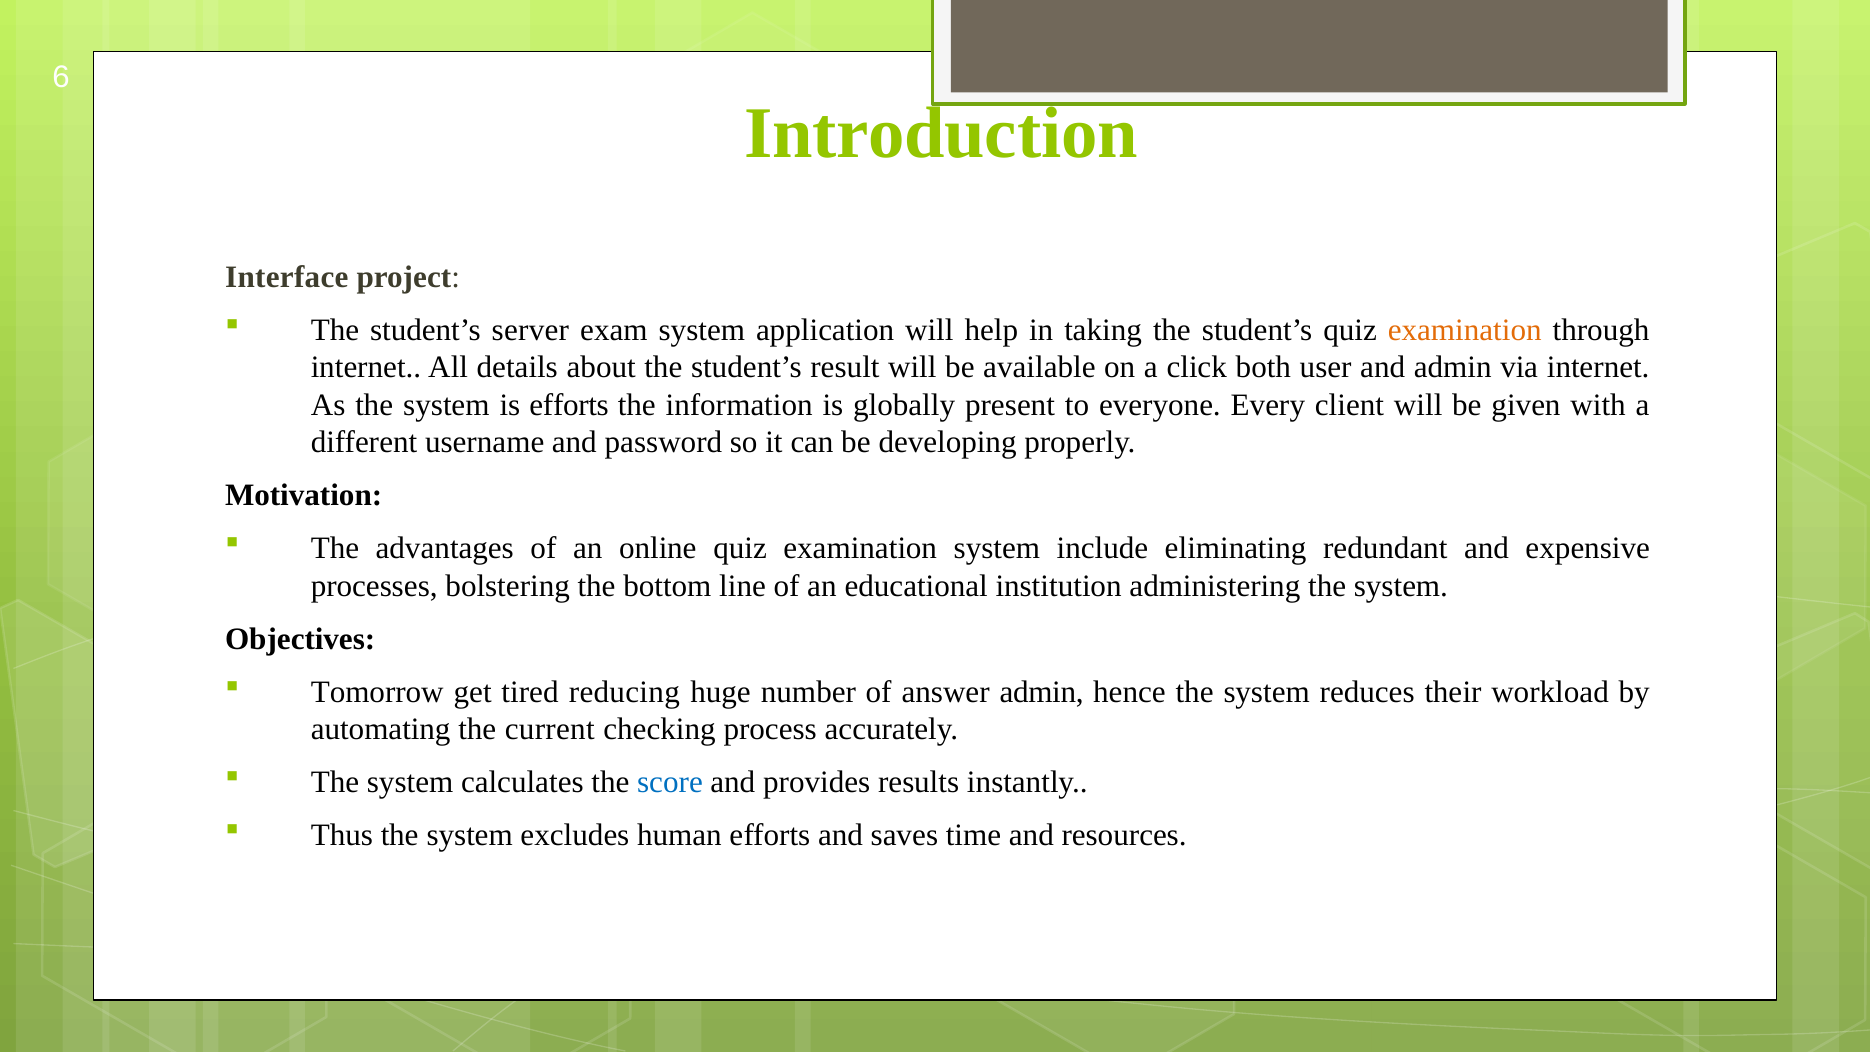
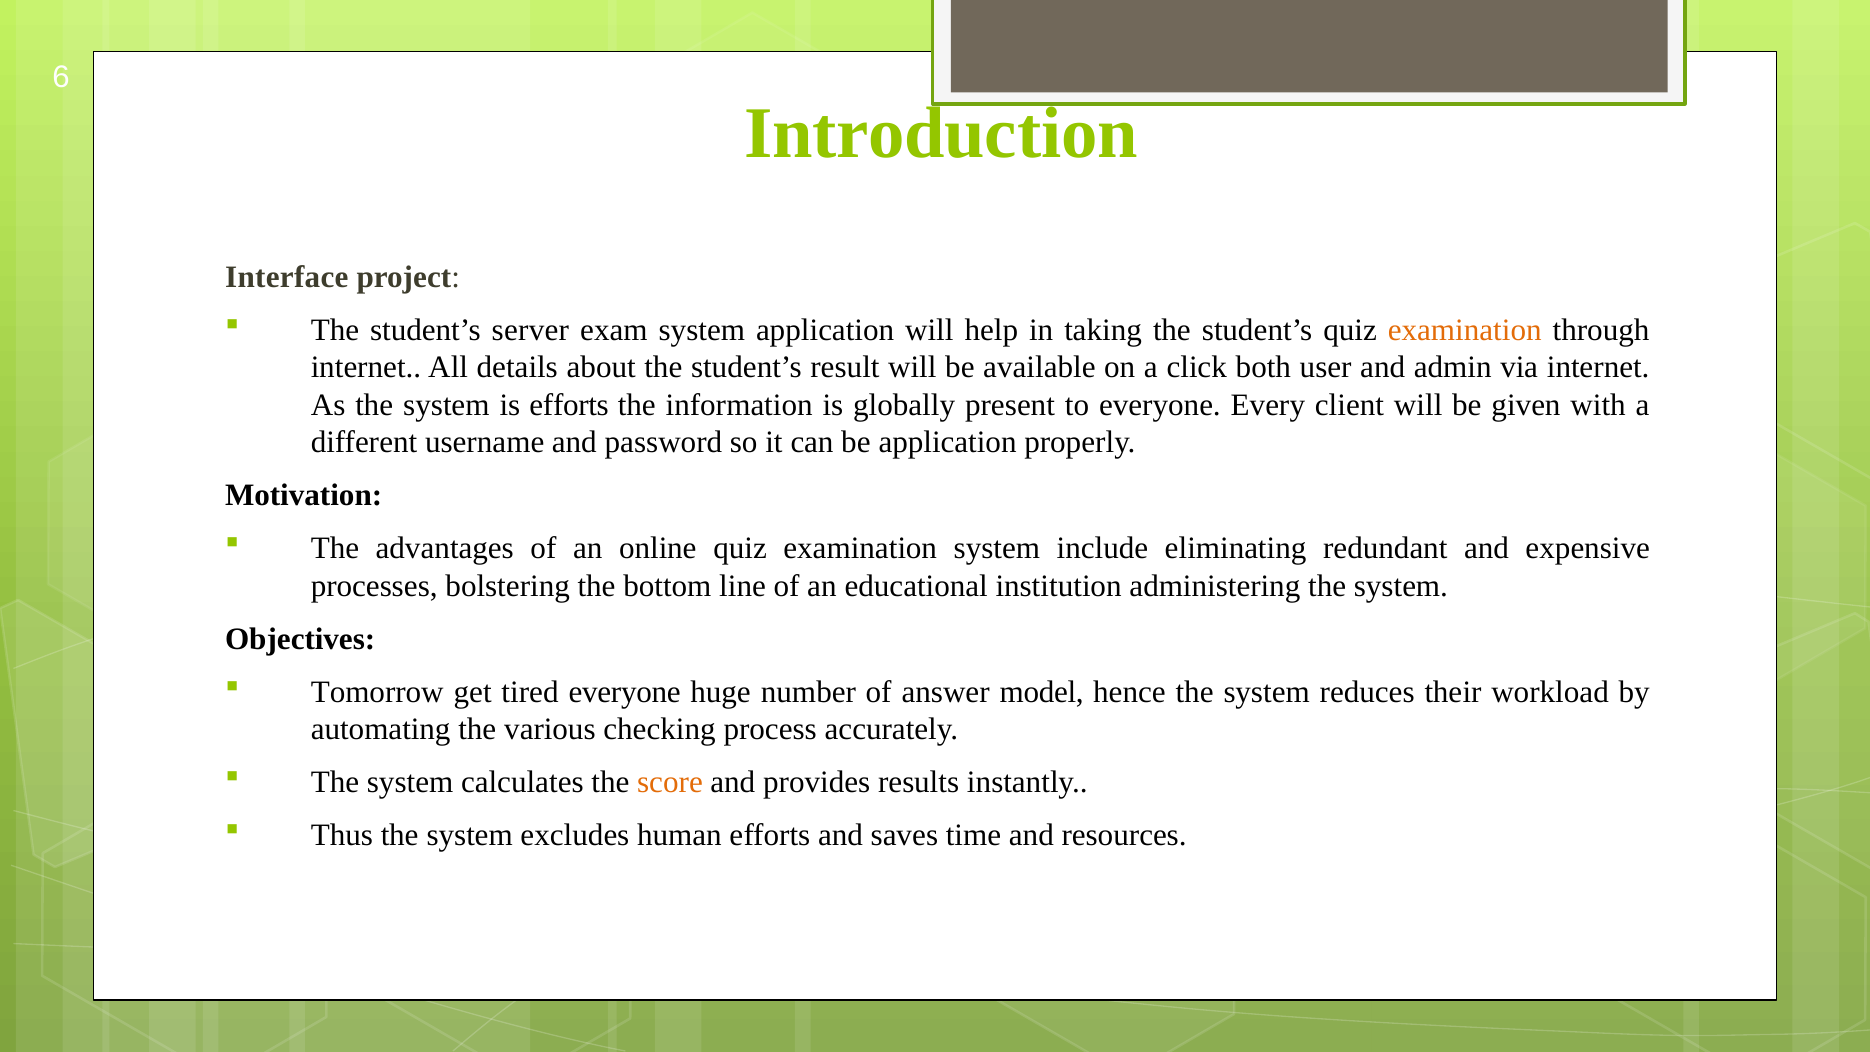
be developing: developing -> application
tired reducing: reducing -> everyone
answer admin: admin -> model
current: current -> various
score colour: blue -> orange
